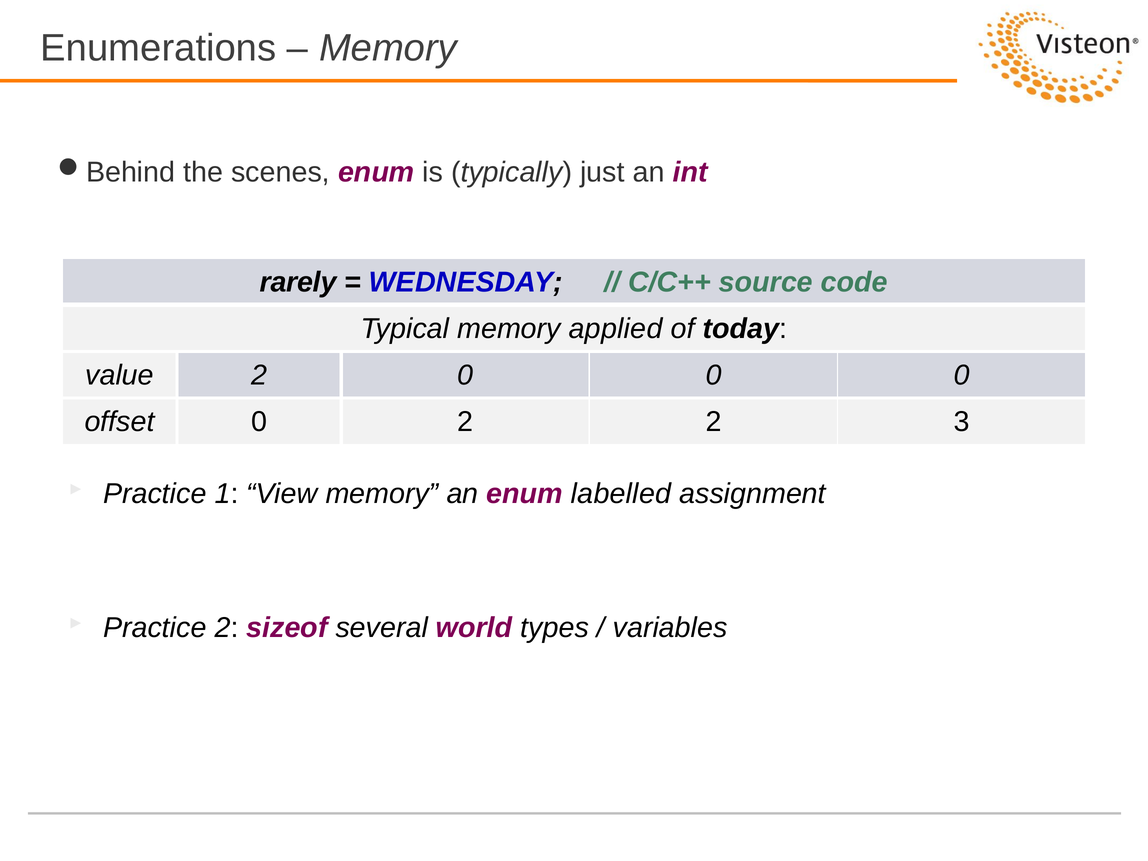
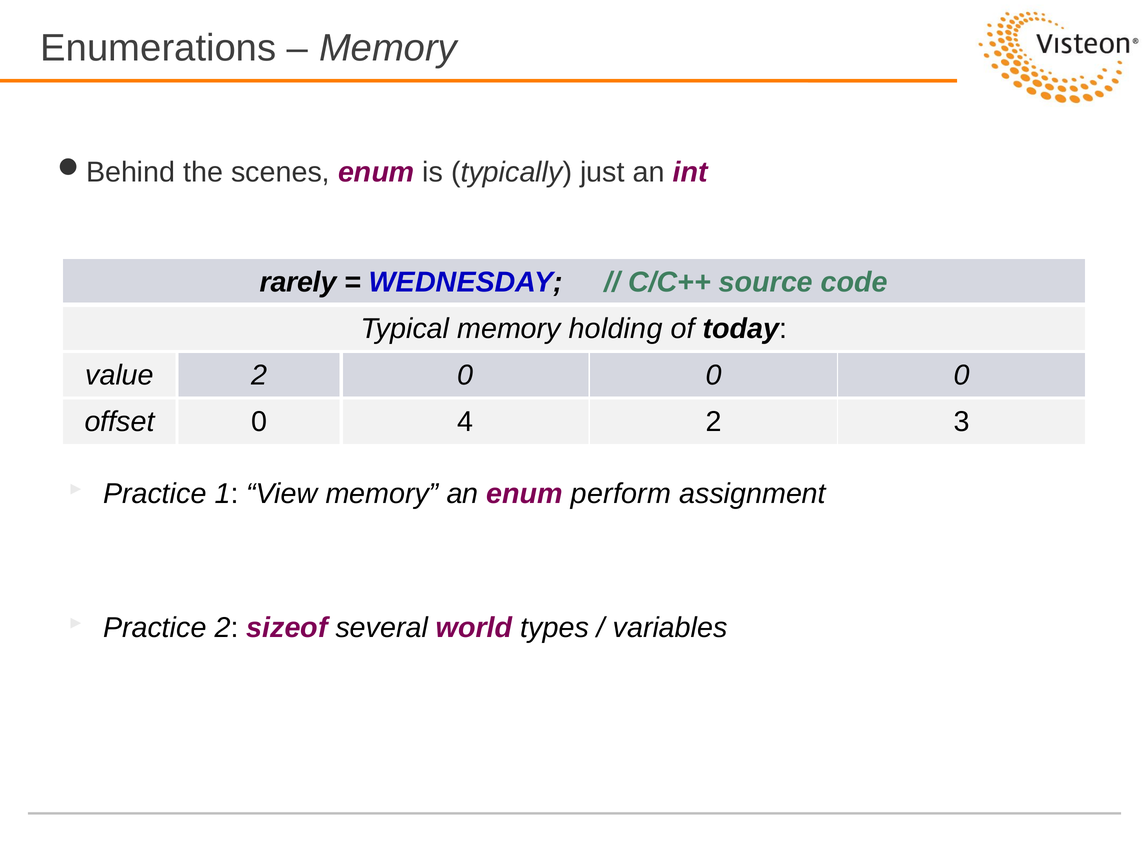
applied: applied -> holding
0 2: 2 -> 4
labelled: labelled -> perform
